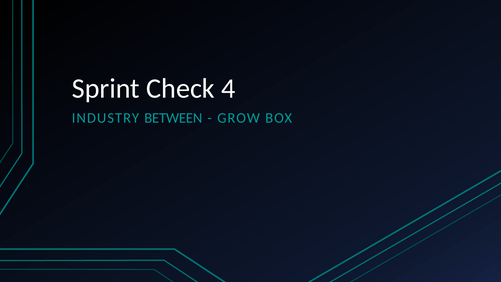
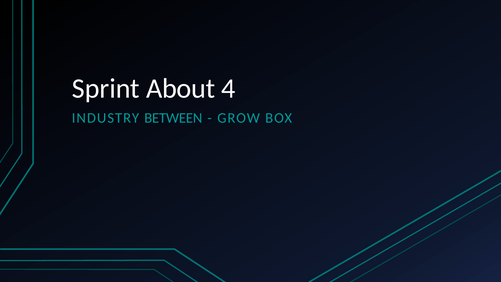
Check: Check -> About
